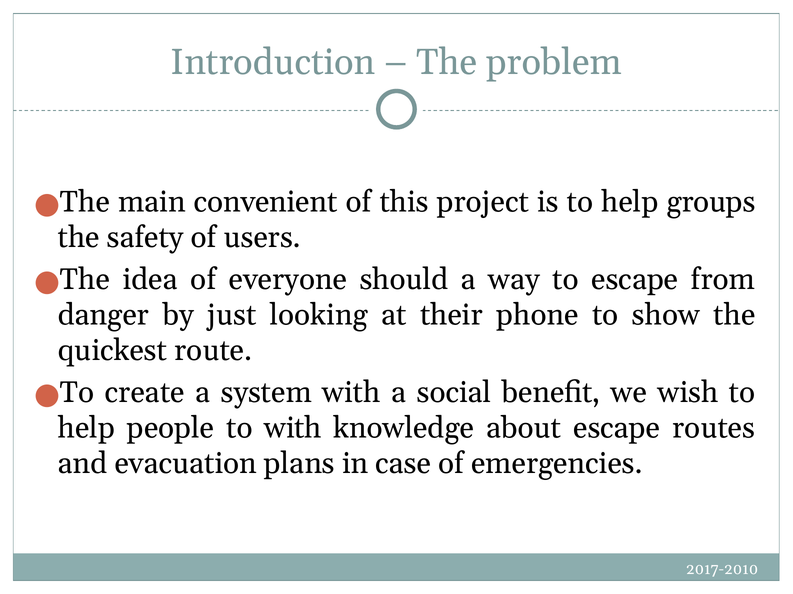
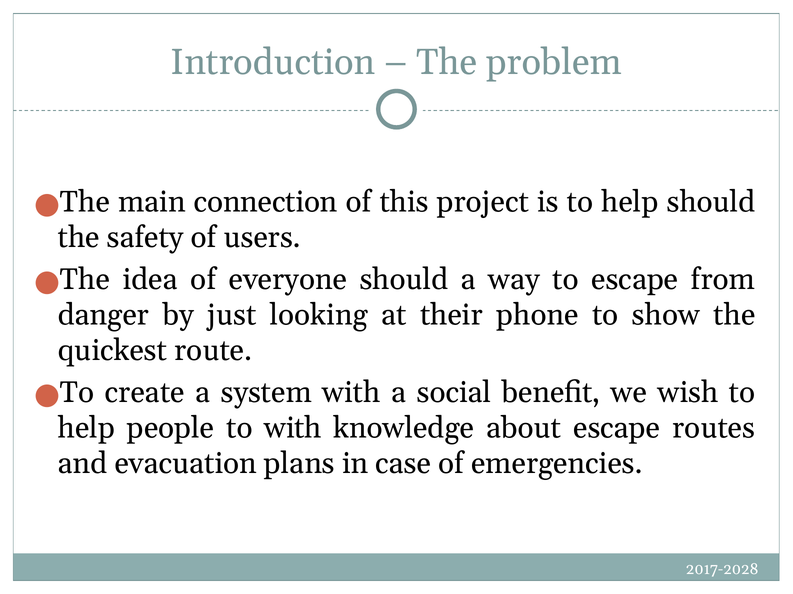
convenient: convenient -> connection
help groups: groups -> should
2017-2010: 2017-2010 -> 2017-2028
